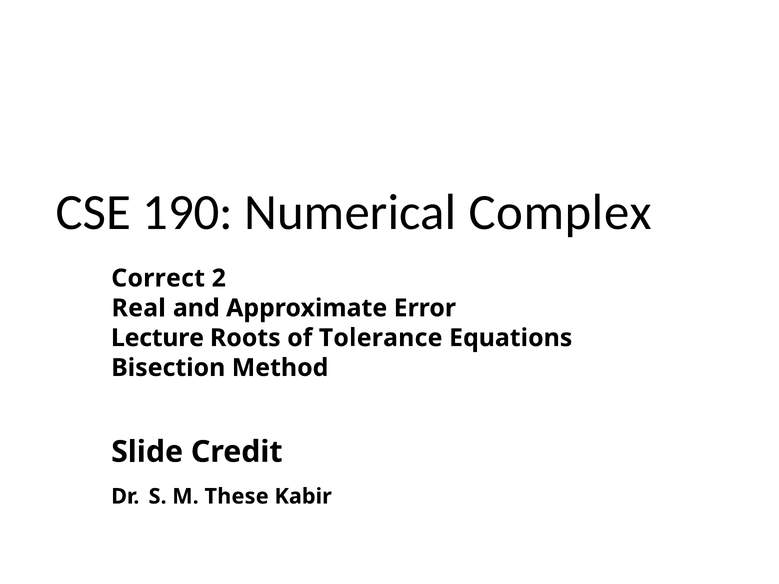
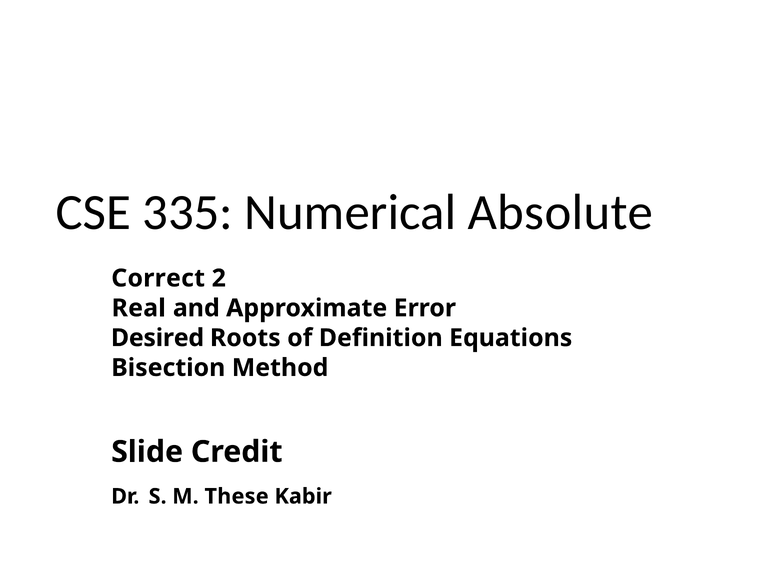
190: 190 -> 335
Complex: Complex -> Absolute
Lecture: Lecture -> Desired
Tolerance: Tolerance -> Definition
